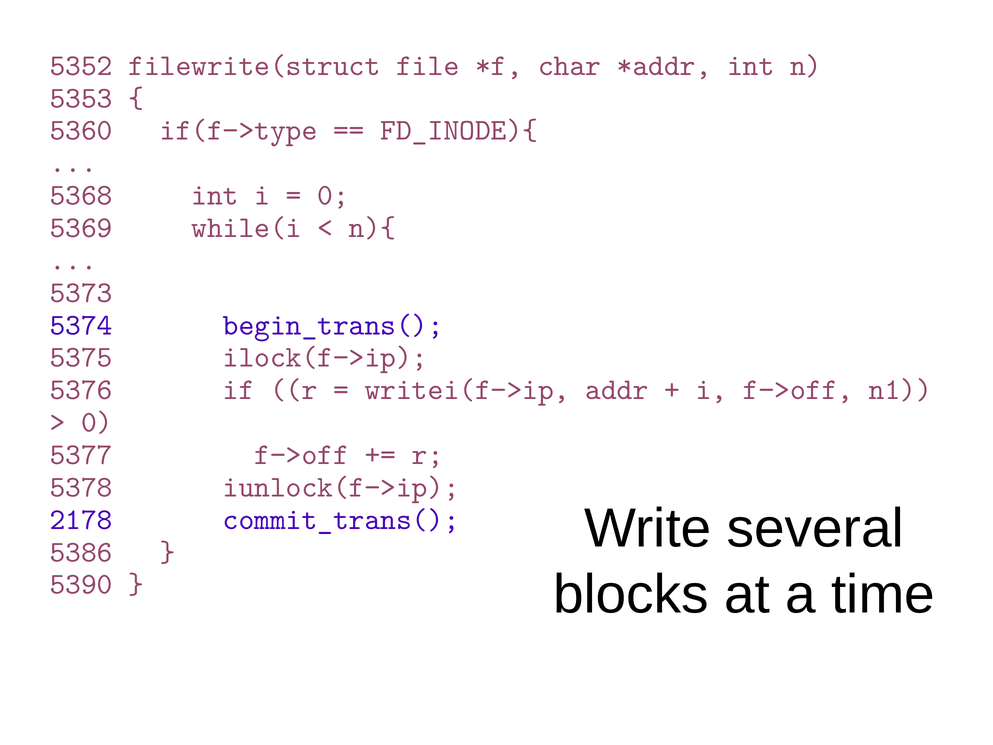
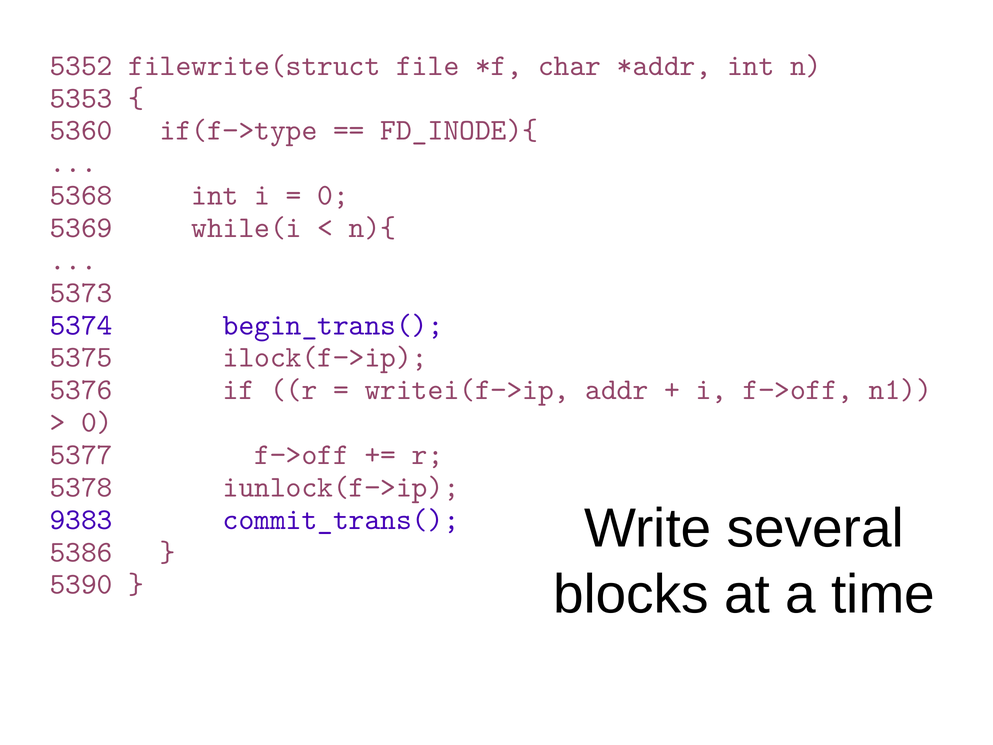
2178: 2178 -> 9383
